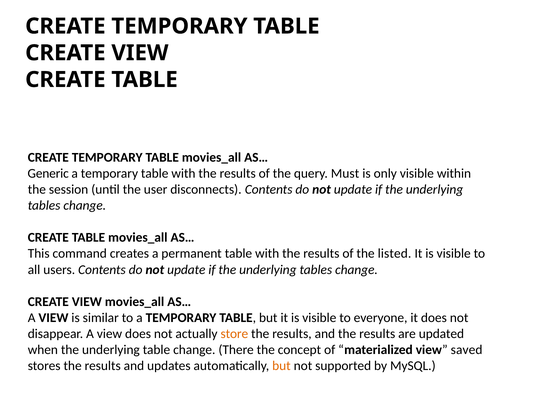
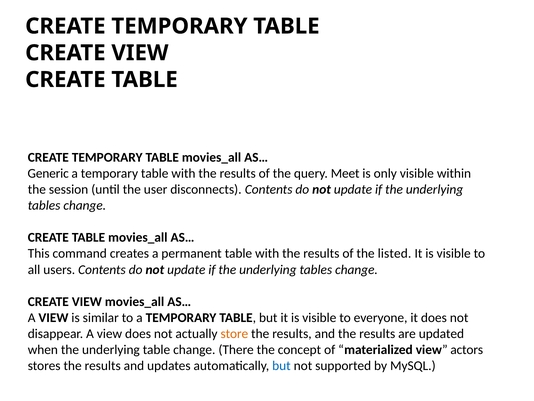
Must: Must -> Meet
saved: saved -> actors
but at (281, 365) colour: orange -> blue
